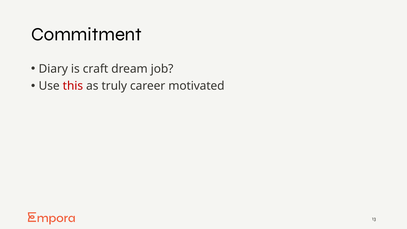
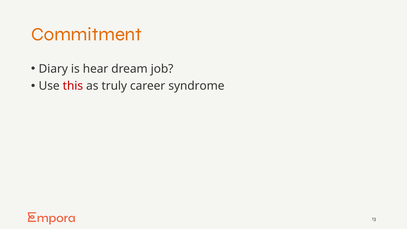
Commitment colour: black -> orange
craft: craft -> hear
motivated: motivated -> syndrome
